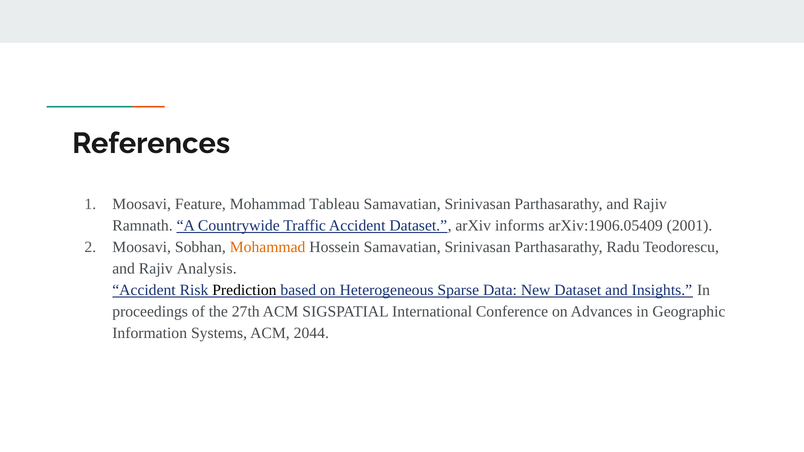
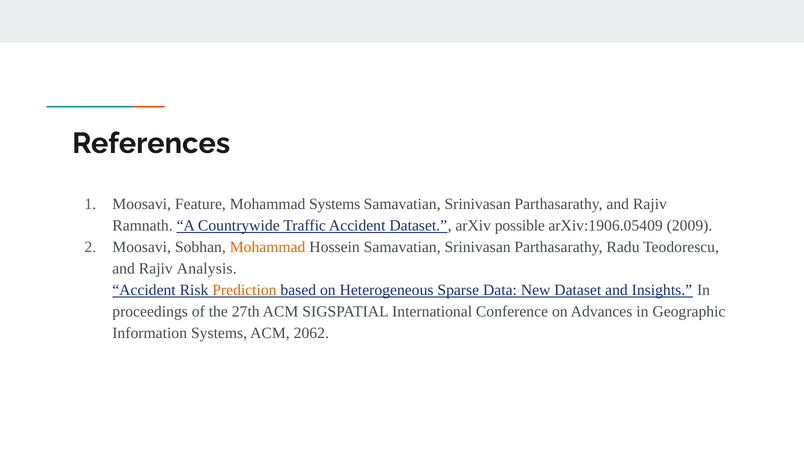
Mohammad Tableau: Tableau -> Systems
informs: informs -> possible
2001: 2001 -> 2009
Prediction colour: black -> orange
2044: 2044 -> 2062
